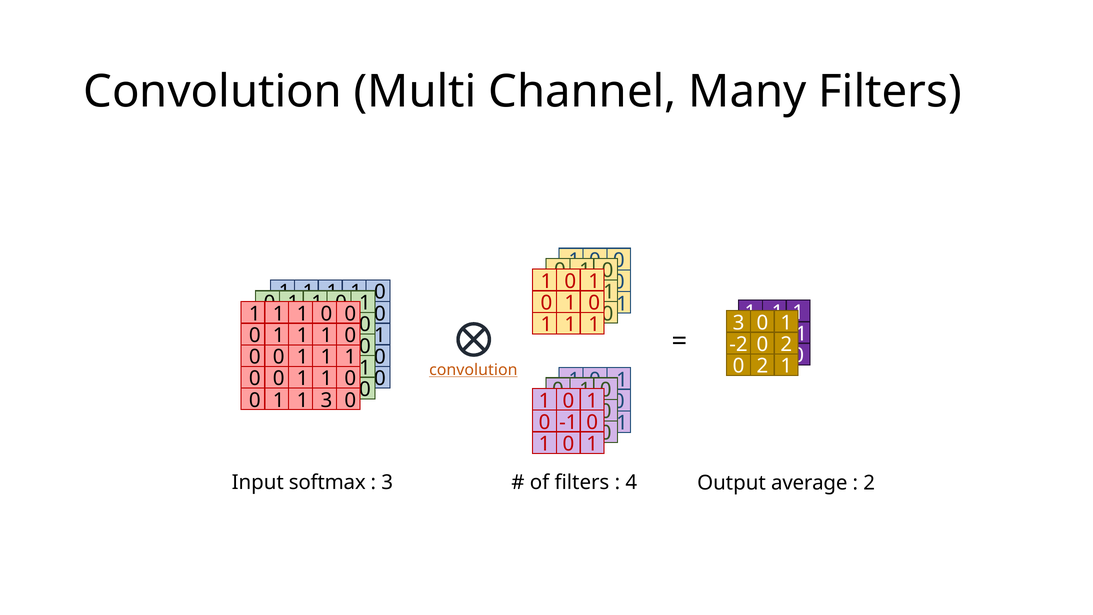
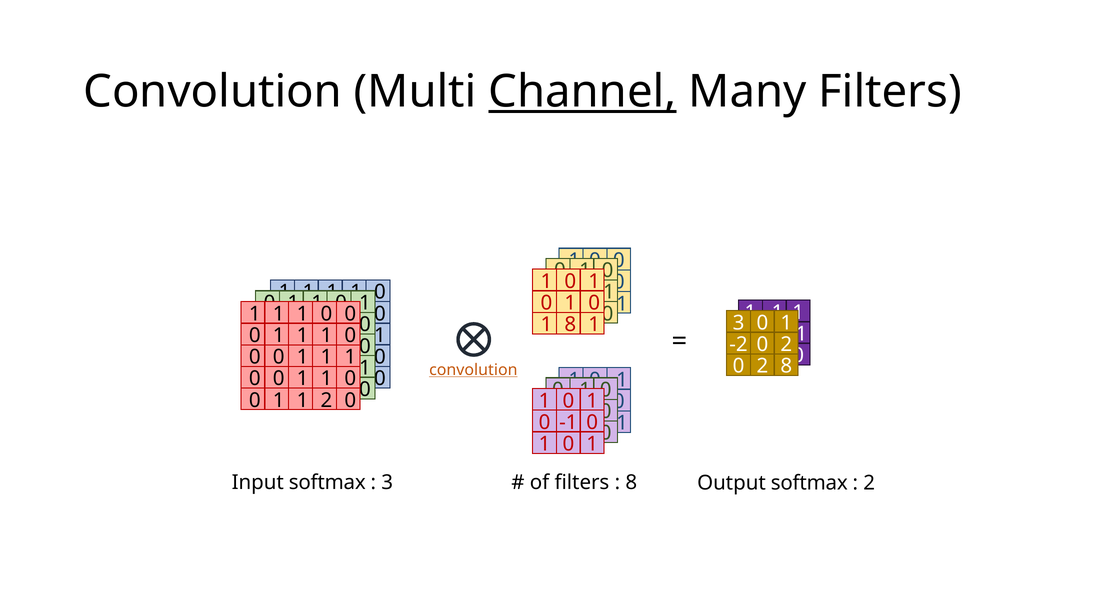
Channel underline: none -> present
1 at (570, 325): 1 -> 8
2 1: 1 -> 8
1 3: 3 -> 2
4 at (631, 482): 4 -> 8
Output average: average -> softmax
